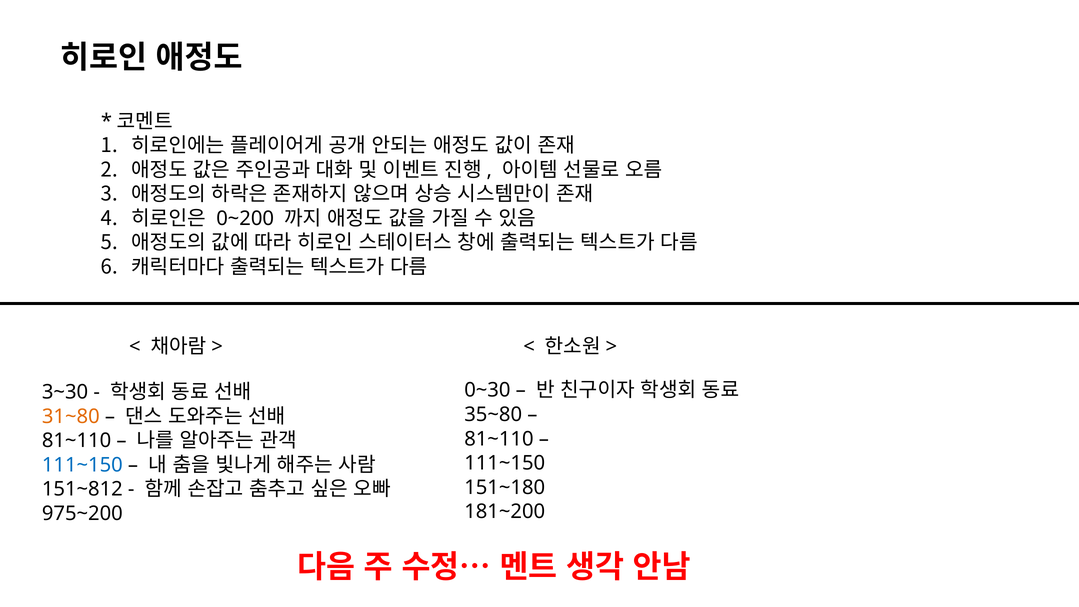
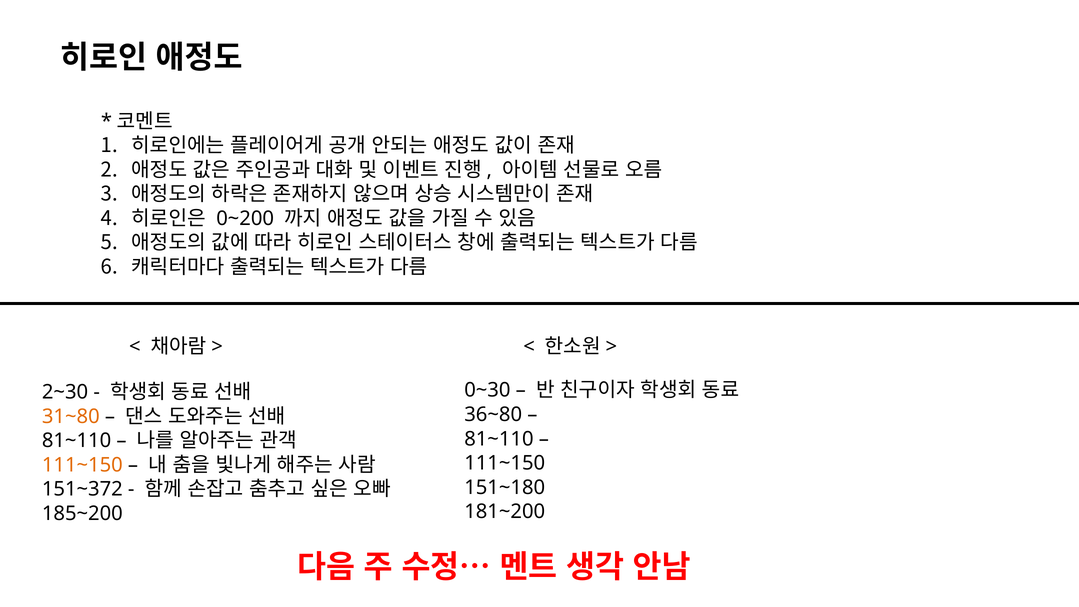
3~30: 3~30 -> 2~30
35~80: 35~80 -> 36~80
111~150 at (82, 465) colour: blue -> orange
151~812: 151~812 -> 151~372
975~200: 975~200 -> 185~200
